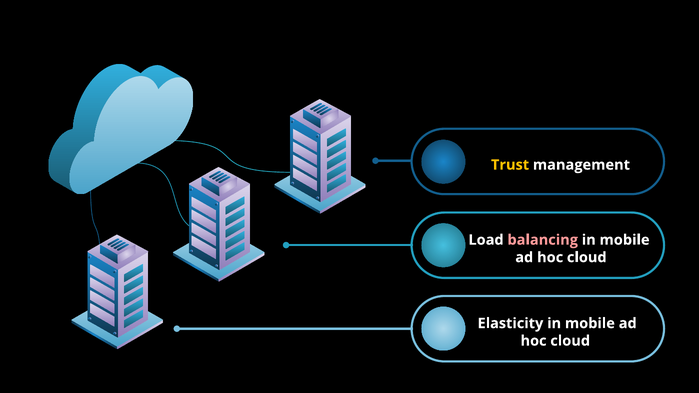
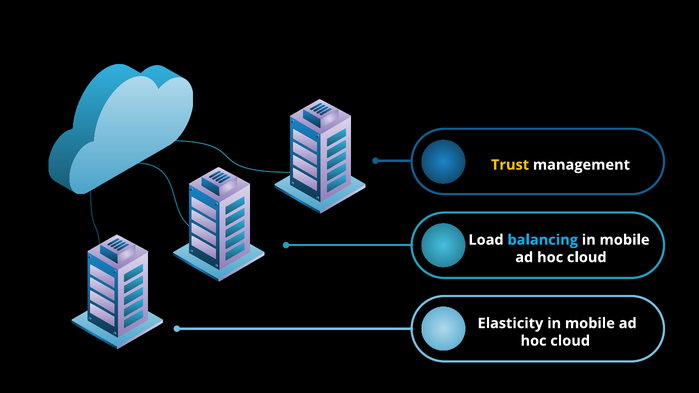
balancing colour: pink -> light blue
